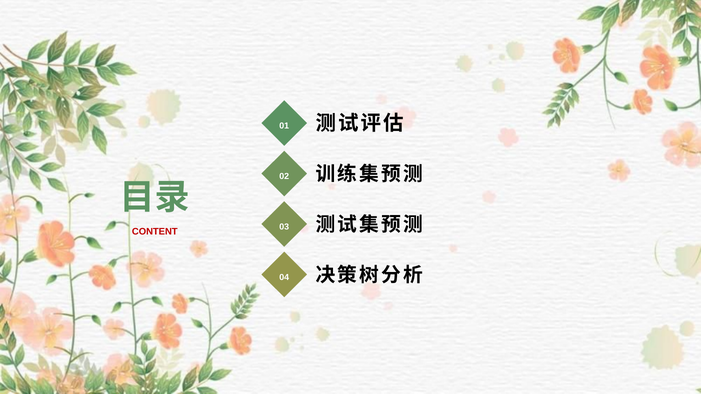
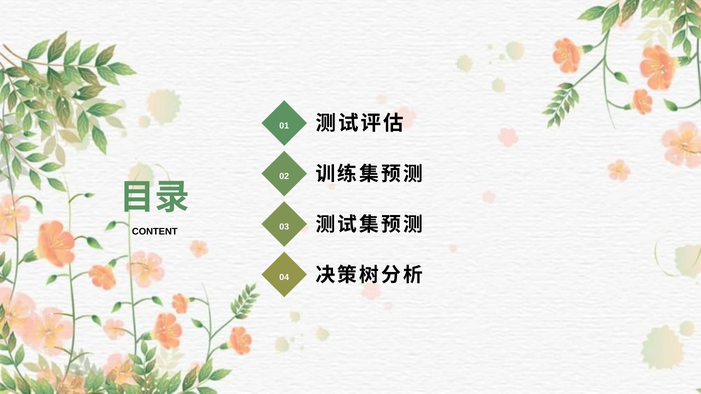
CONTENT colour: red -> black
